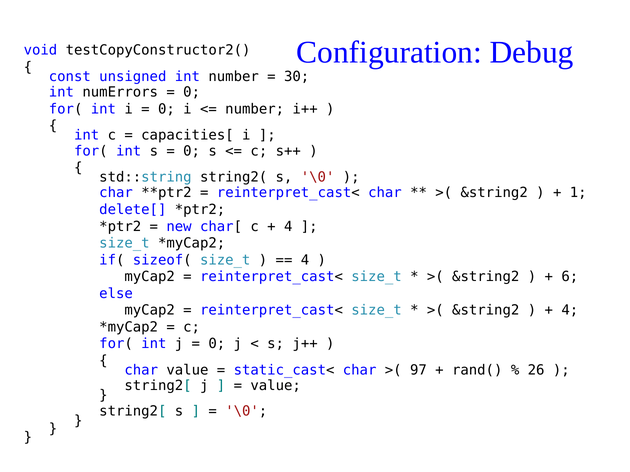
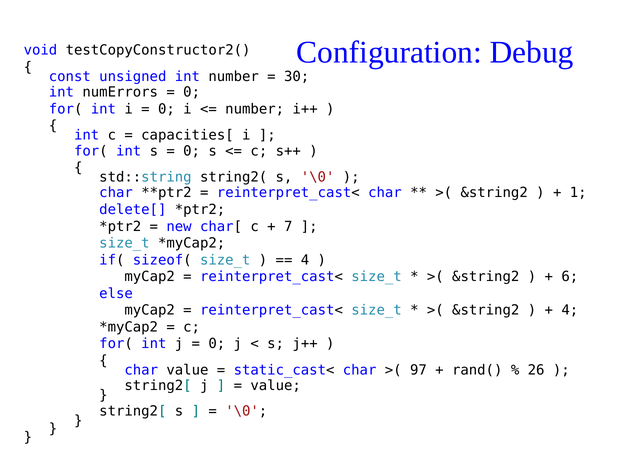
4 at (288, 227): 4 -> 7
